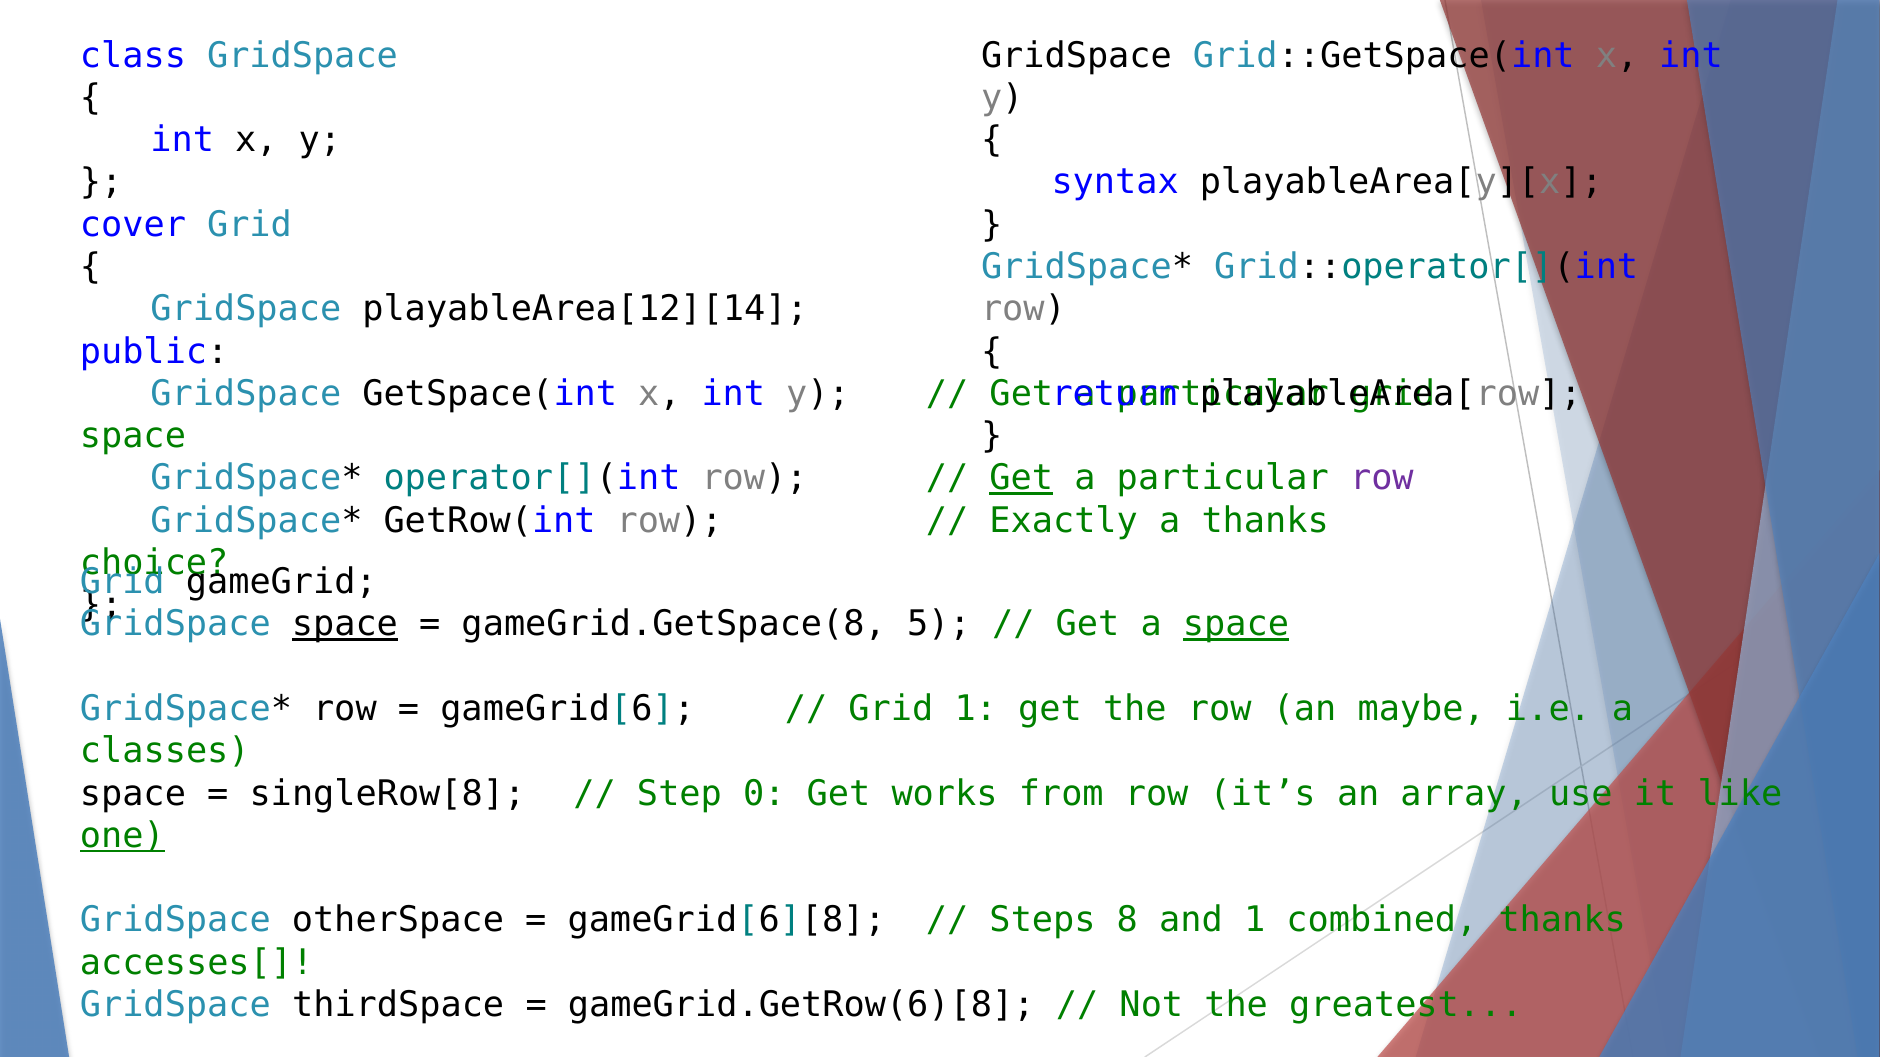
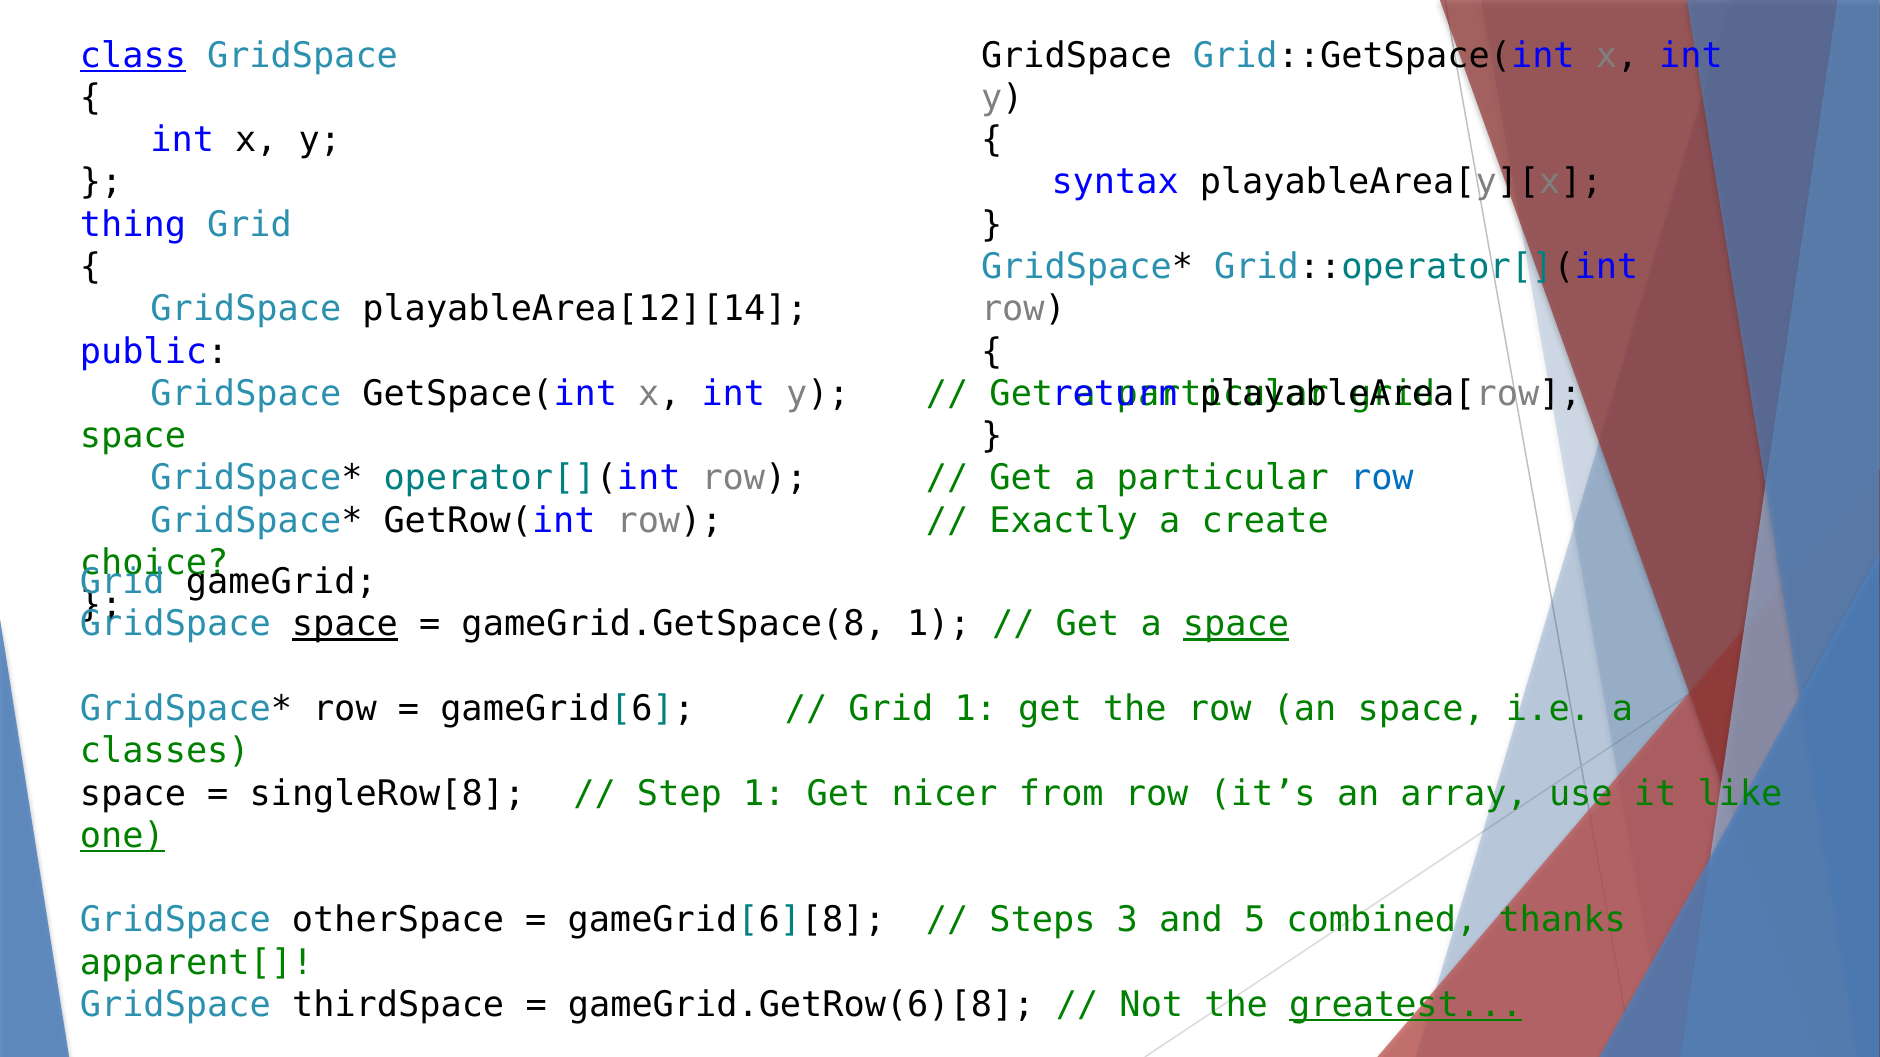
class underline: none -> present
cover: cover -> thing
Get at (1021, 479) underline: present -> none
row at (1382, 479) colour: purple -> blue
a thanks: thanks -> create
gameGrid.GetSpace(8 5: 5 -> 1
an maybe: maybe -> space
Step 0: 0 -> 1
Get works: works -> nicer
8: 8 -> 3
and 1: 1 -> 5
accesses[: accesses[ -> apparent[
greatest underline: none -> present
